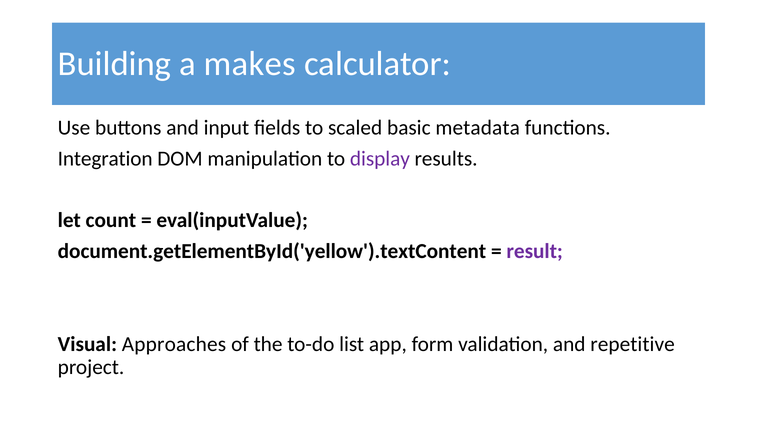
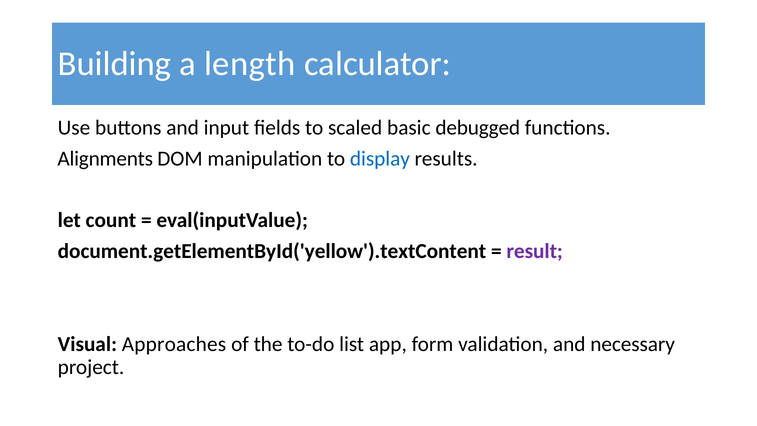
makes: makes -> length
metadata: metadata -> debugged
Integration: Integration -> Alignments
display colour: purple -> blue
repetitive: repetitive -> necessary
